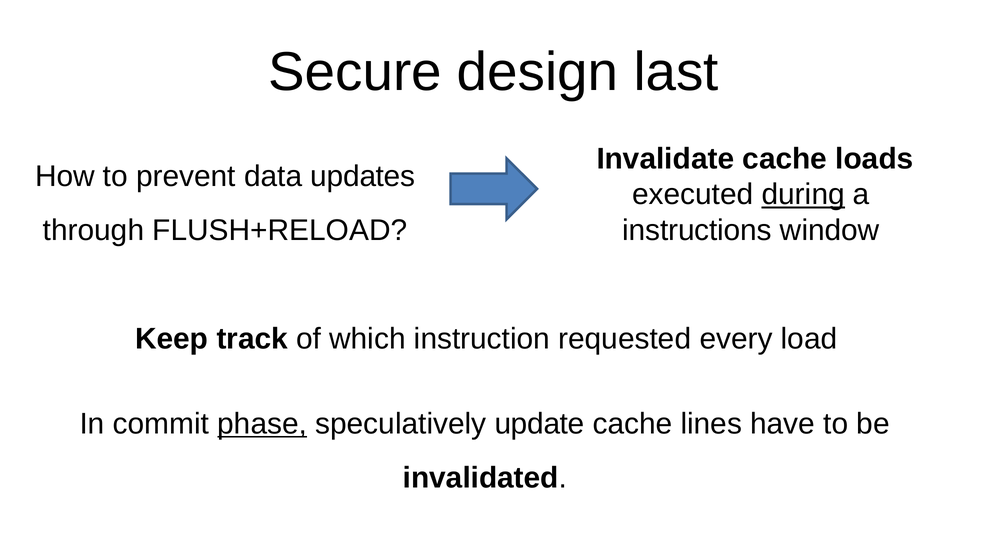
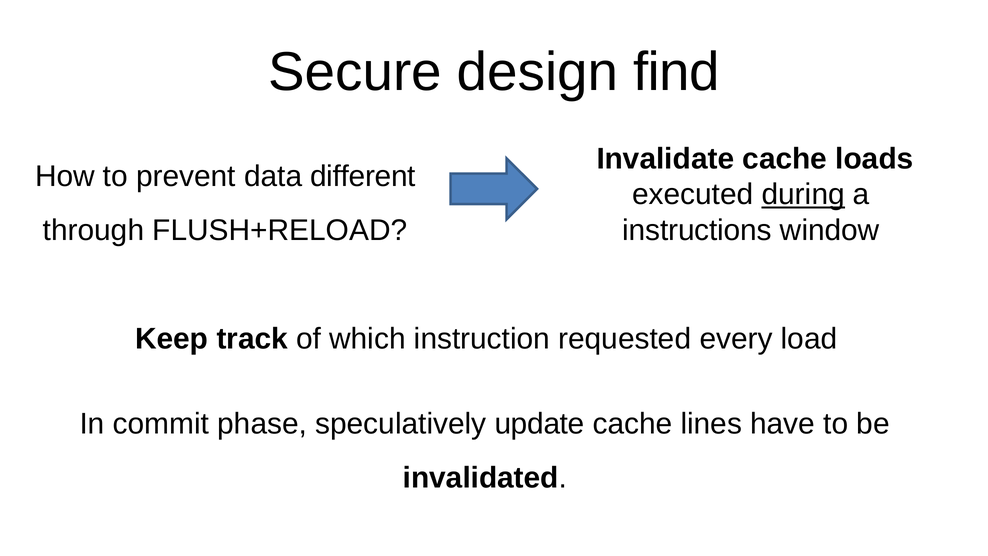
last: last -> find
updates: updates -> different
phase underline: present -> none
